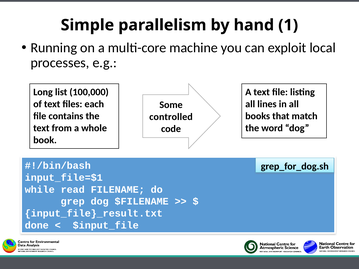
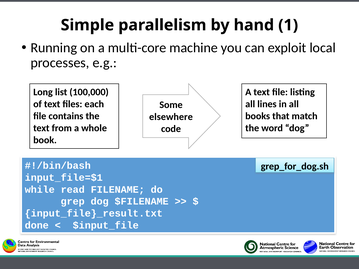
controlled: controlled -> elsewhere
